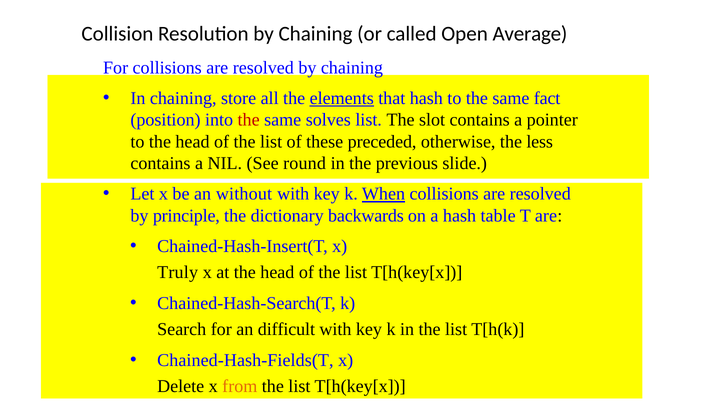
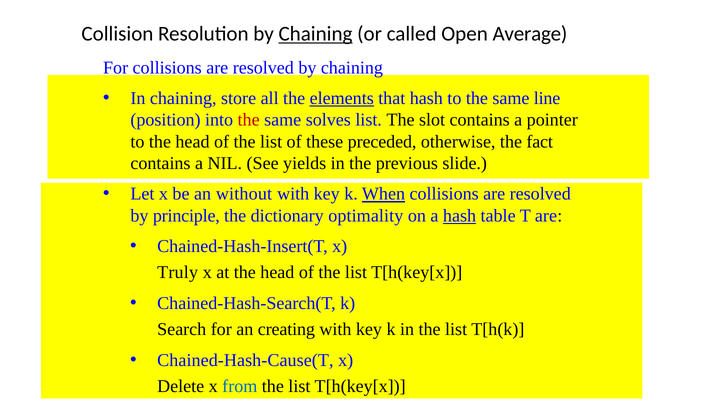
Chaining at (315, 34) underline: none -> present
fact: fact -> line
less: less -> fact
round: round -> yields
backwards: backwards -> optimality
hash at (460, 216) underline: none -> present
difficult: difficult -> creating
Chained-Hash-Fields(T: Chained-Hash-Fields(T -> Chained-Hash-Cause(T
from colour: orange -> blue
